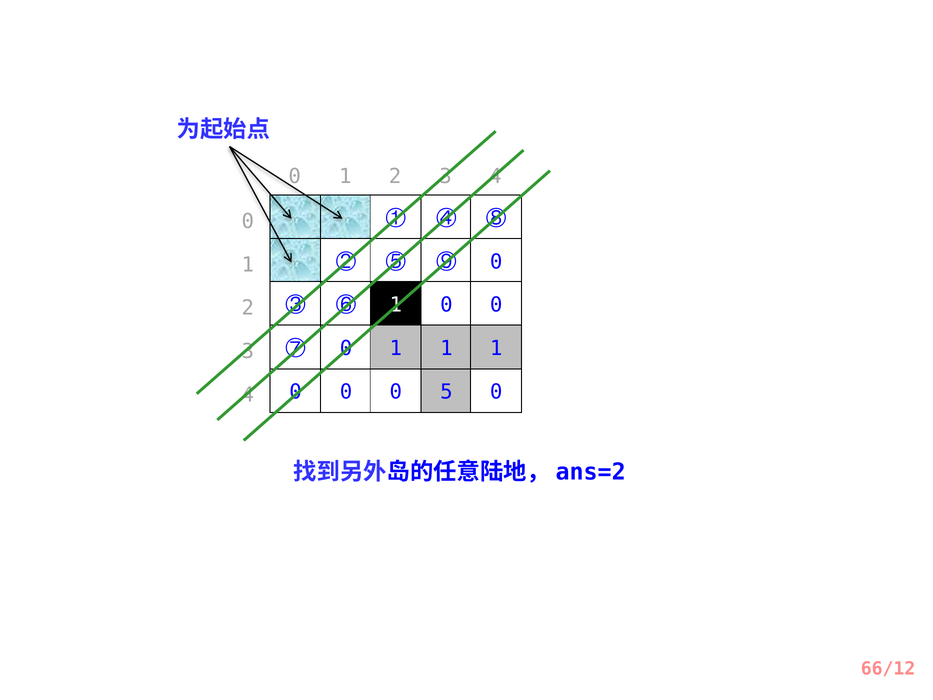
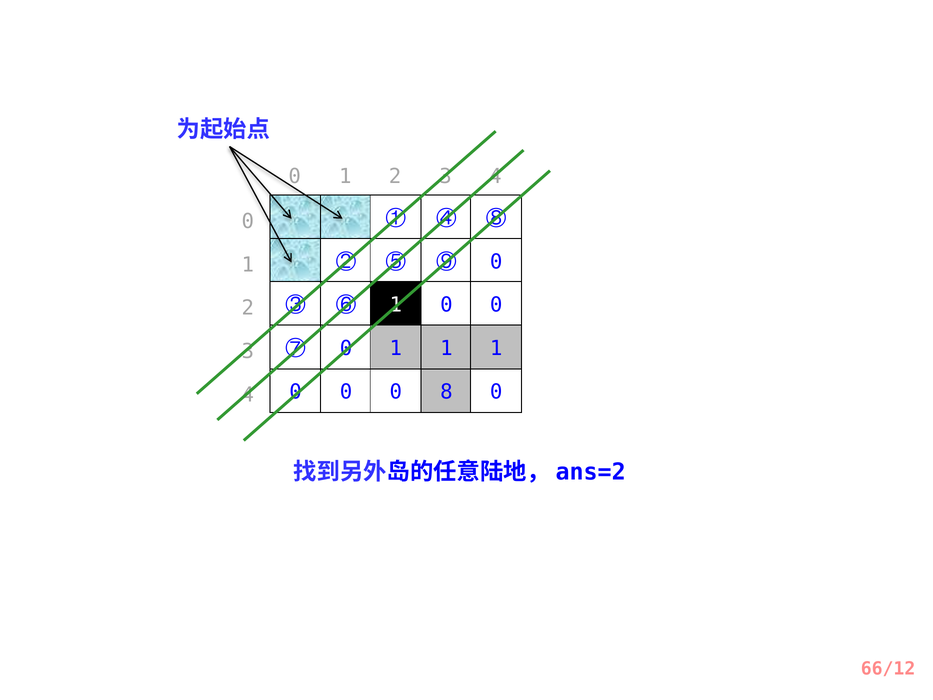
5: 5 -> 8
